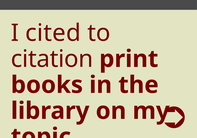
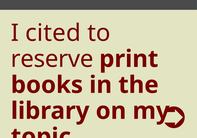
citation: citation -> reserve
